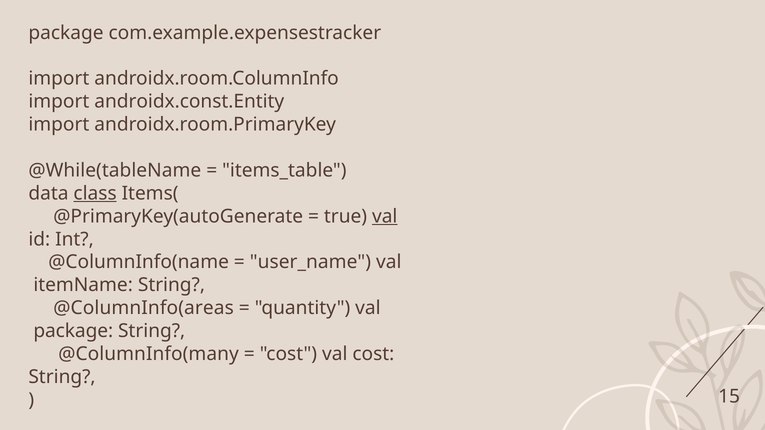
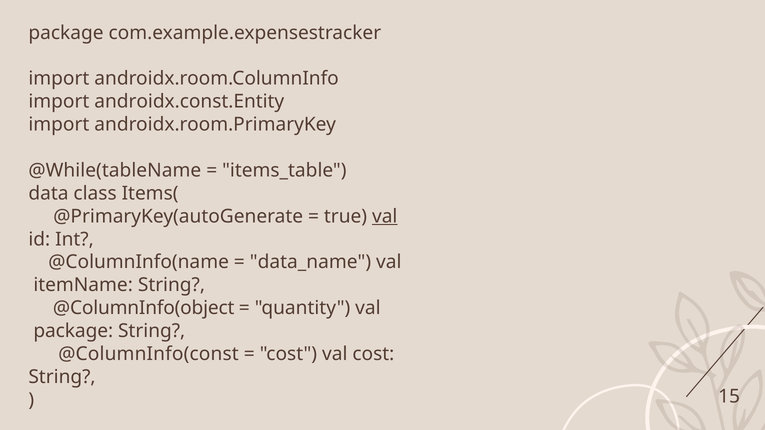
class underline: present -> none
user_name: user_name -> data_name
@ColumnInfo(areas: @ColumnInfo(areas -> @ColumnInfo(object
@ColumnInfo(many: @ColumnInfo(many -> @ColumnInfo(const
